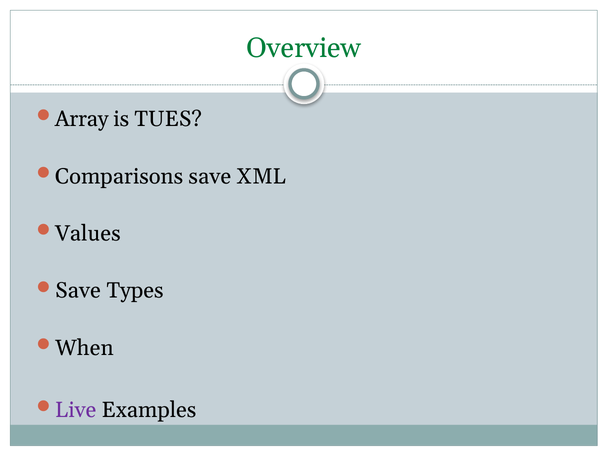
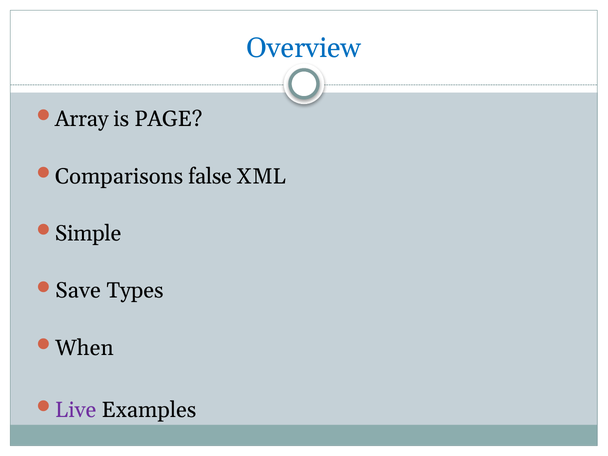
Overview colour: green -> blue
TUES: TUES -> PAGE
Comparisons save: save -> false
Values: Values -> Simple
